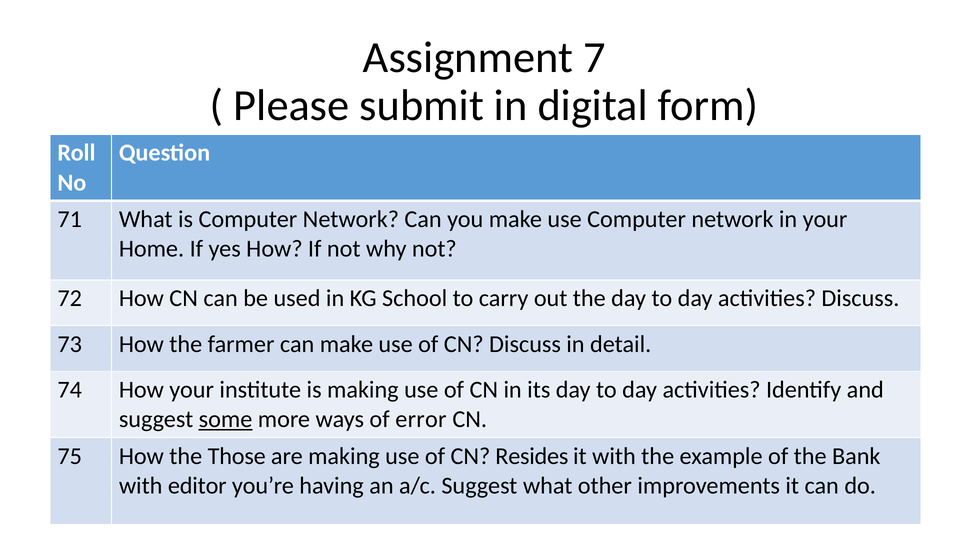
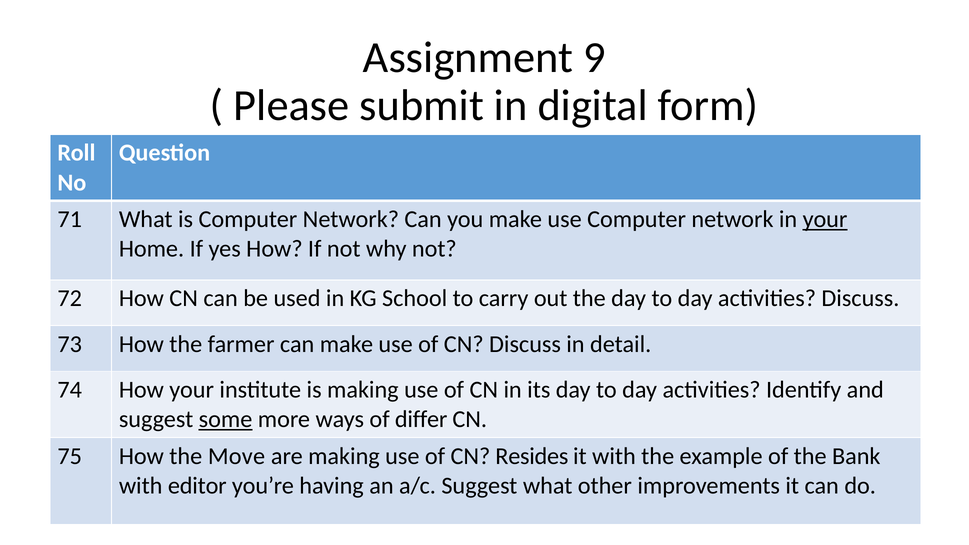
7: 7 -> 9
your at (825, 219) underline: none -> present
error: error -> differ
Those: Those -> Move
